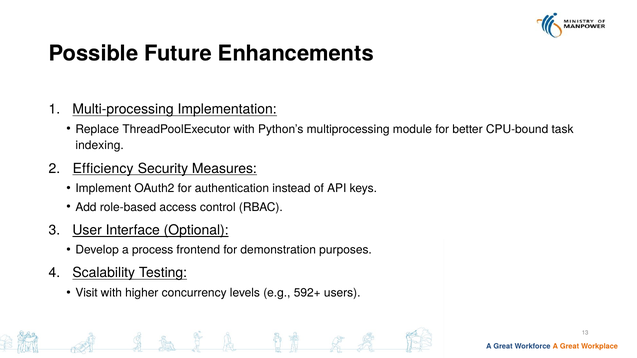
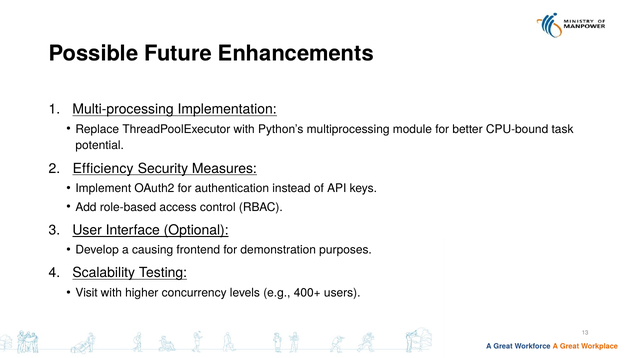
indexing: indexing -> potential
process: process -> causing
592+: 592+ -> 400+
